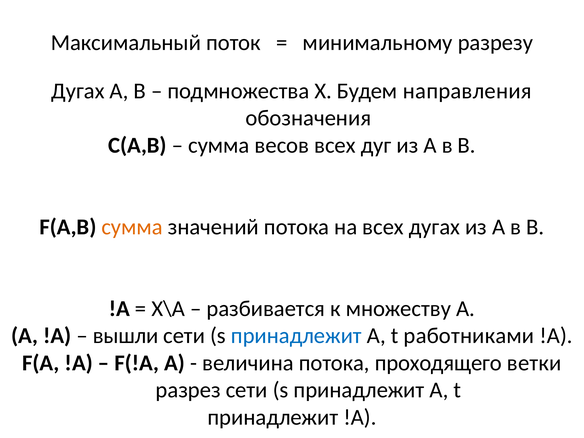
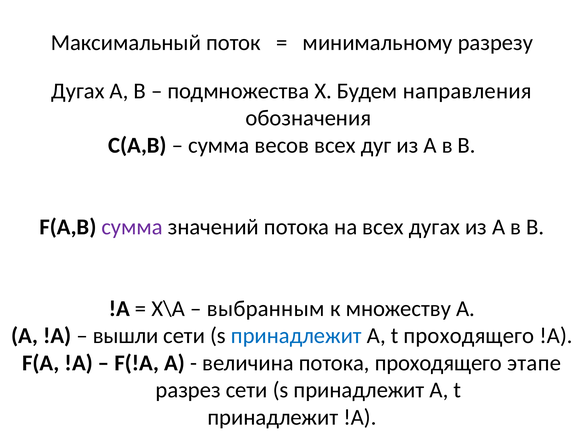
сумма at (132, 227) colour: orange -> purple
разбивается: разбивается -> выбранным
t работниками: работниками -> проходящего
ветки: ветки -> этапе
